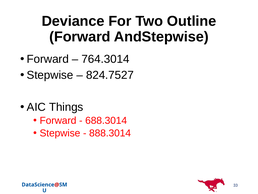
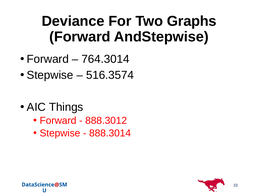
Outline: Outline -> Graphs
824.7527: 824.7527 -> 516.3574
688.3014: 688.3014 -> 888.3012
